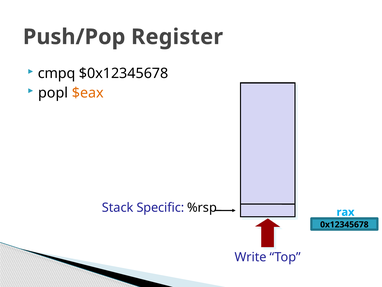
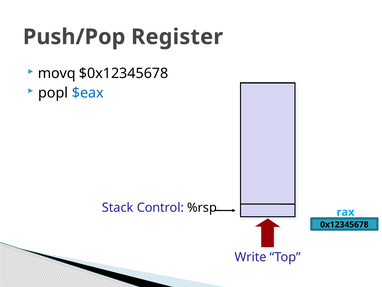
cmpq: cmpq -> movq
$eax colour: orange -> blue
Specific: Specific -> Control
